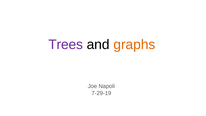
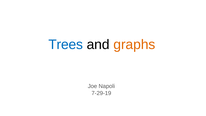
Trees colour: purple -> blue
